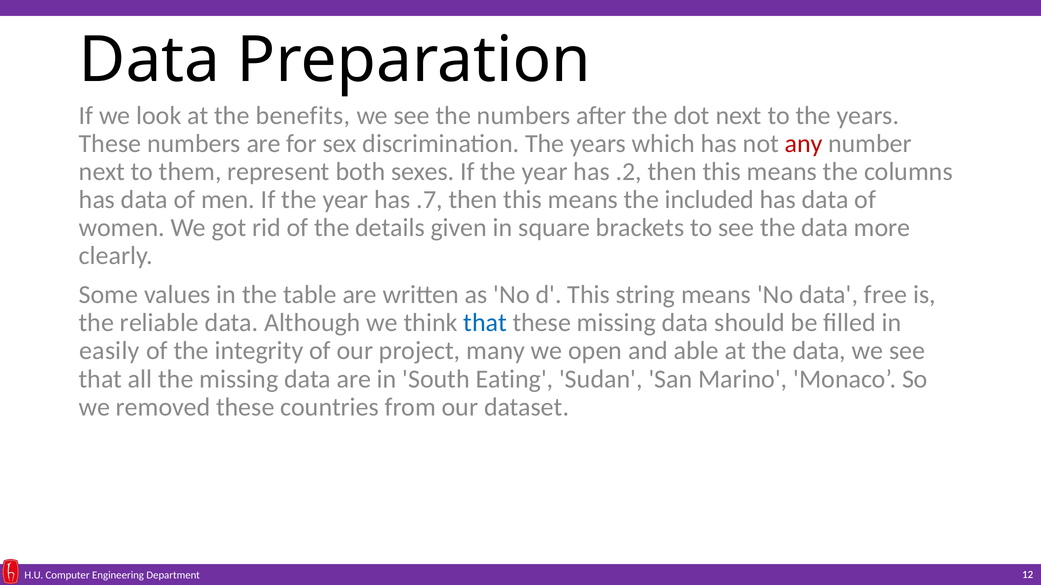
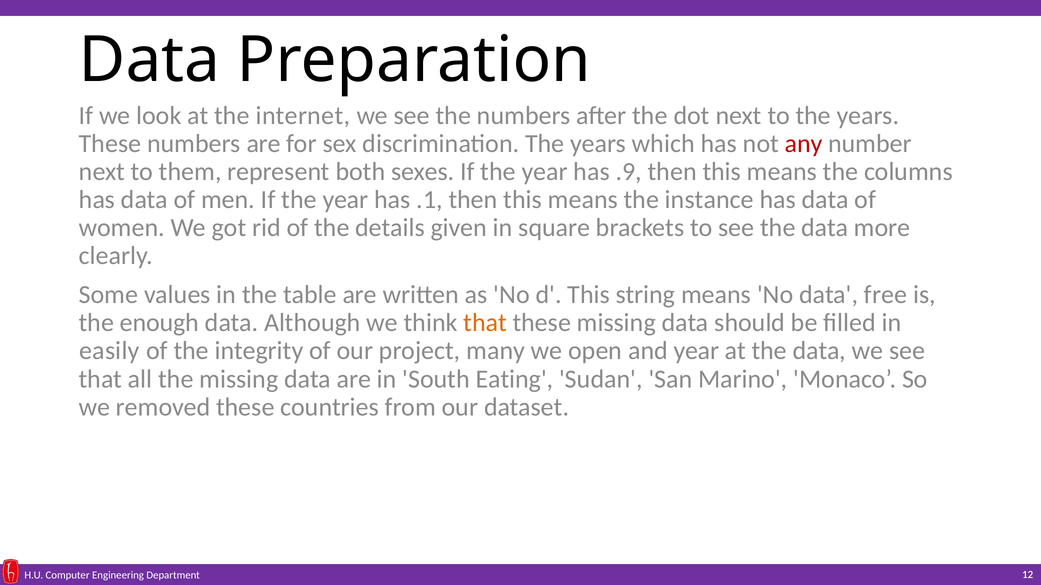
benefits: benefits -> internet
.2: .2 -> .9
.7: .7 -> .1
included: included -> instance
reliable: reliable -> enough
that at (485, 323) colour: blue -> orange
and able: able -> year
